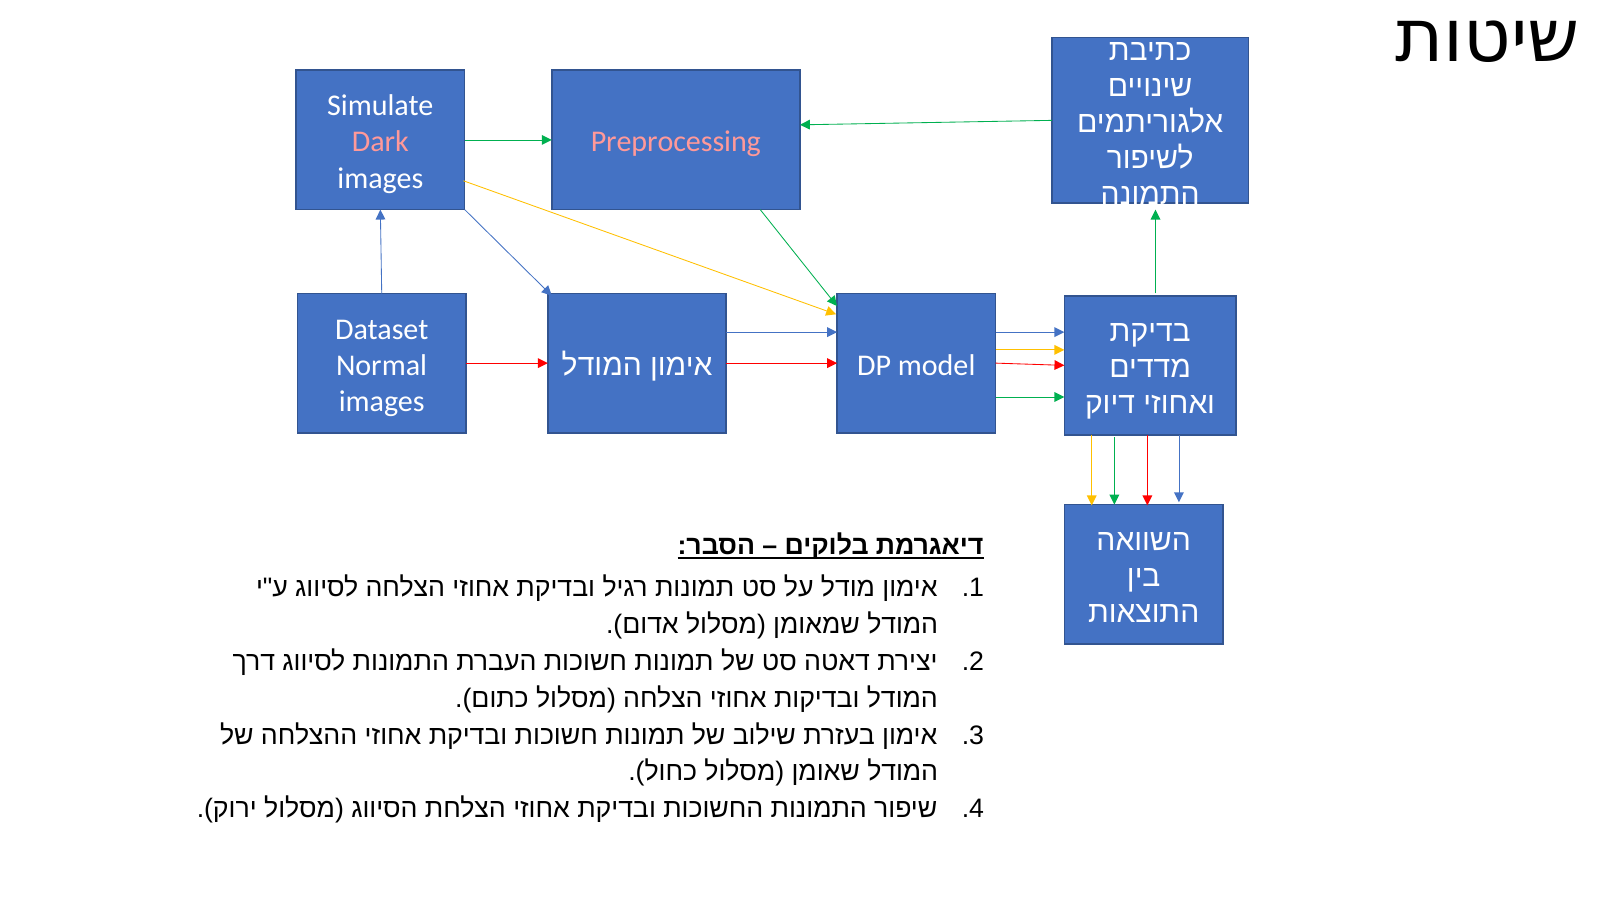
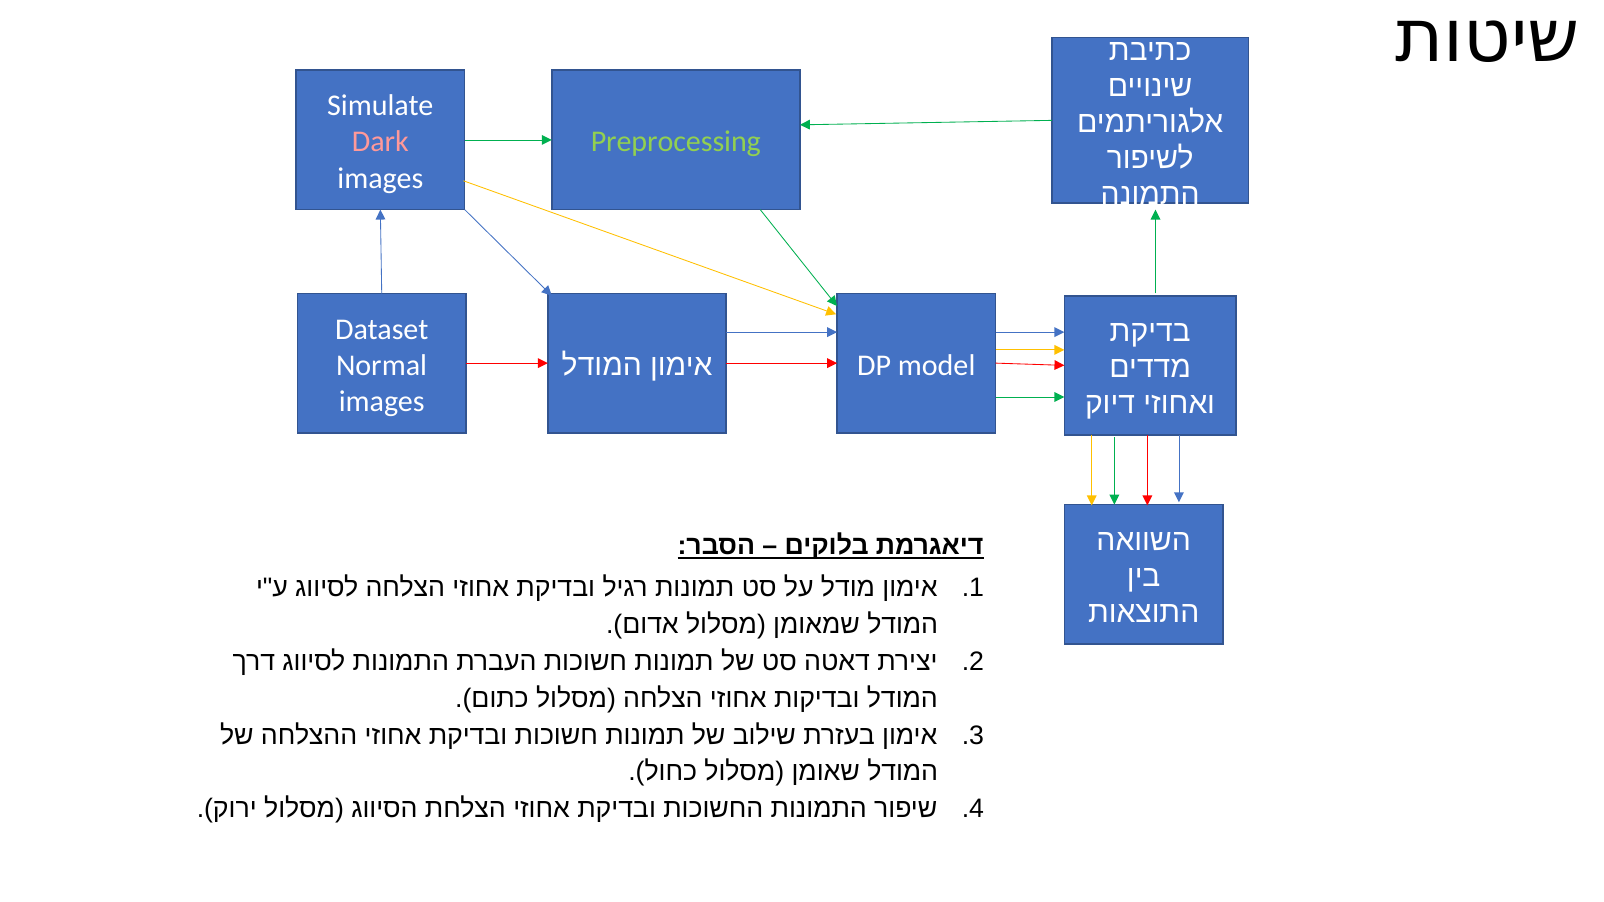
Preprocessing colour: pink -> light green
